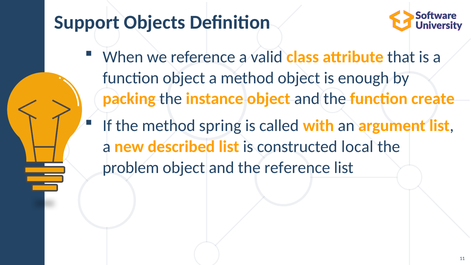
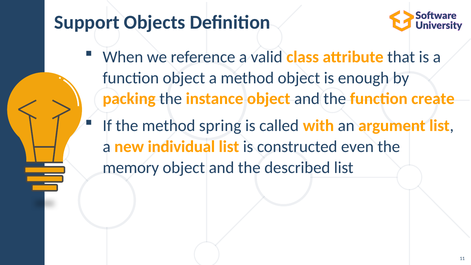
described: described -> individual
local: local -> even
problem: problem -> memory
the reference: reference -> described
